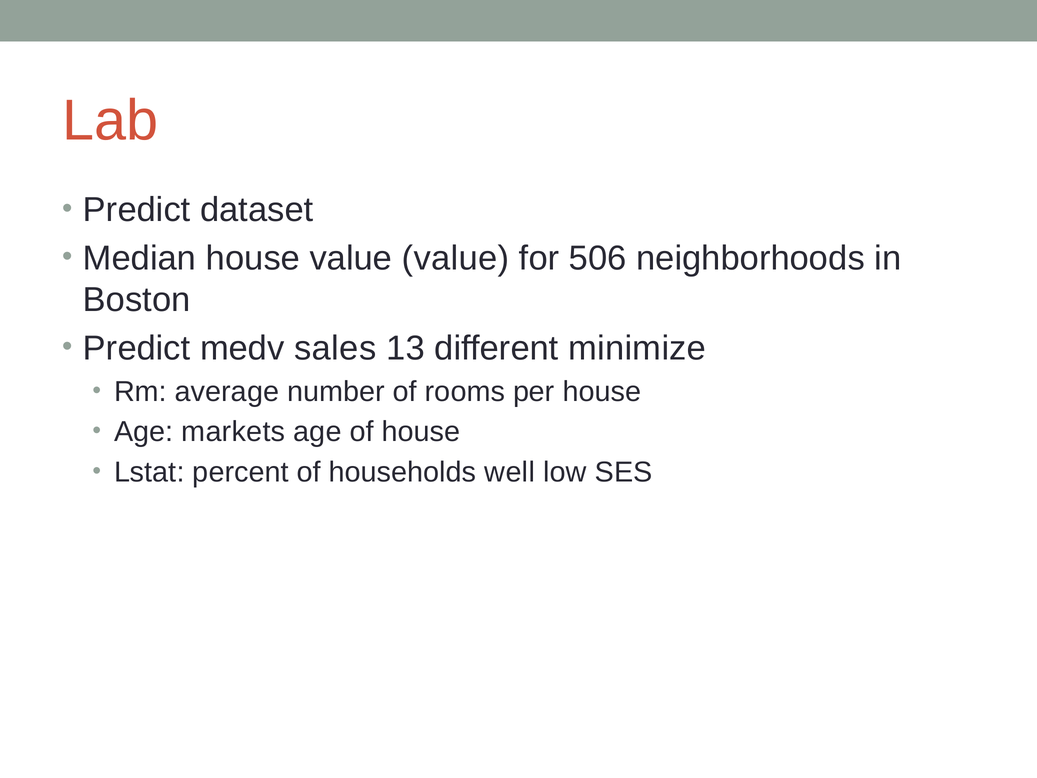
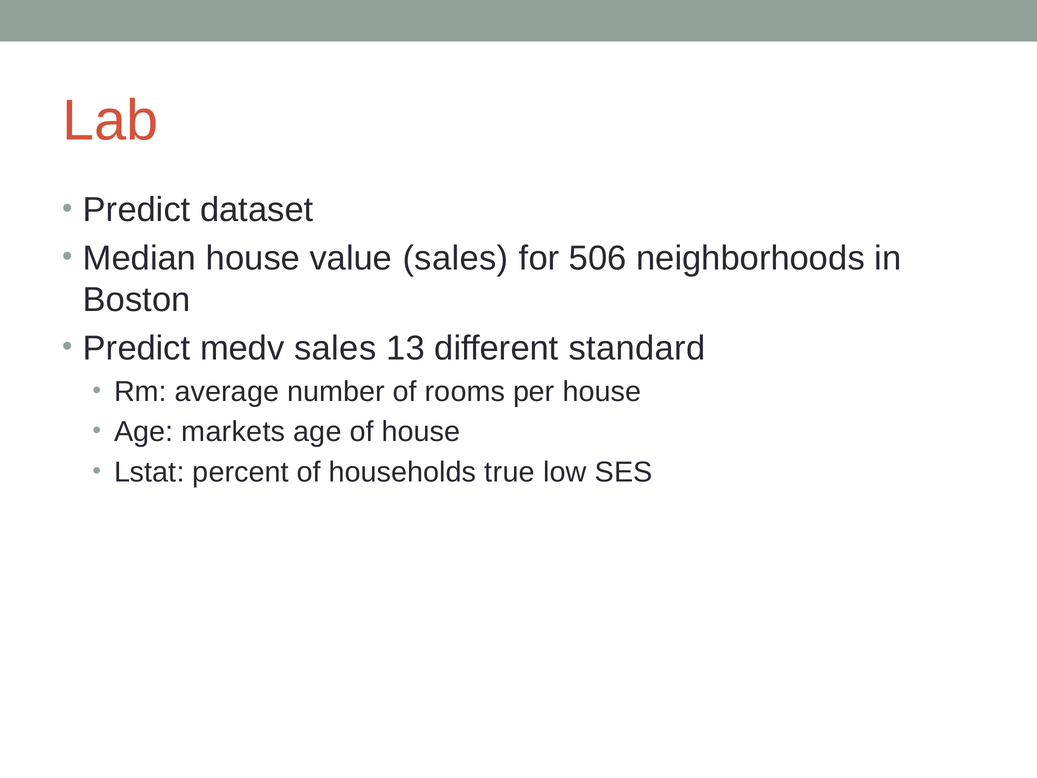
value value: value -> sales
minimize: minimize -> standard
well: well -> true
